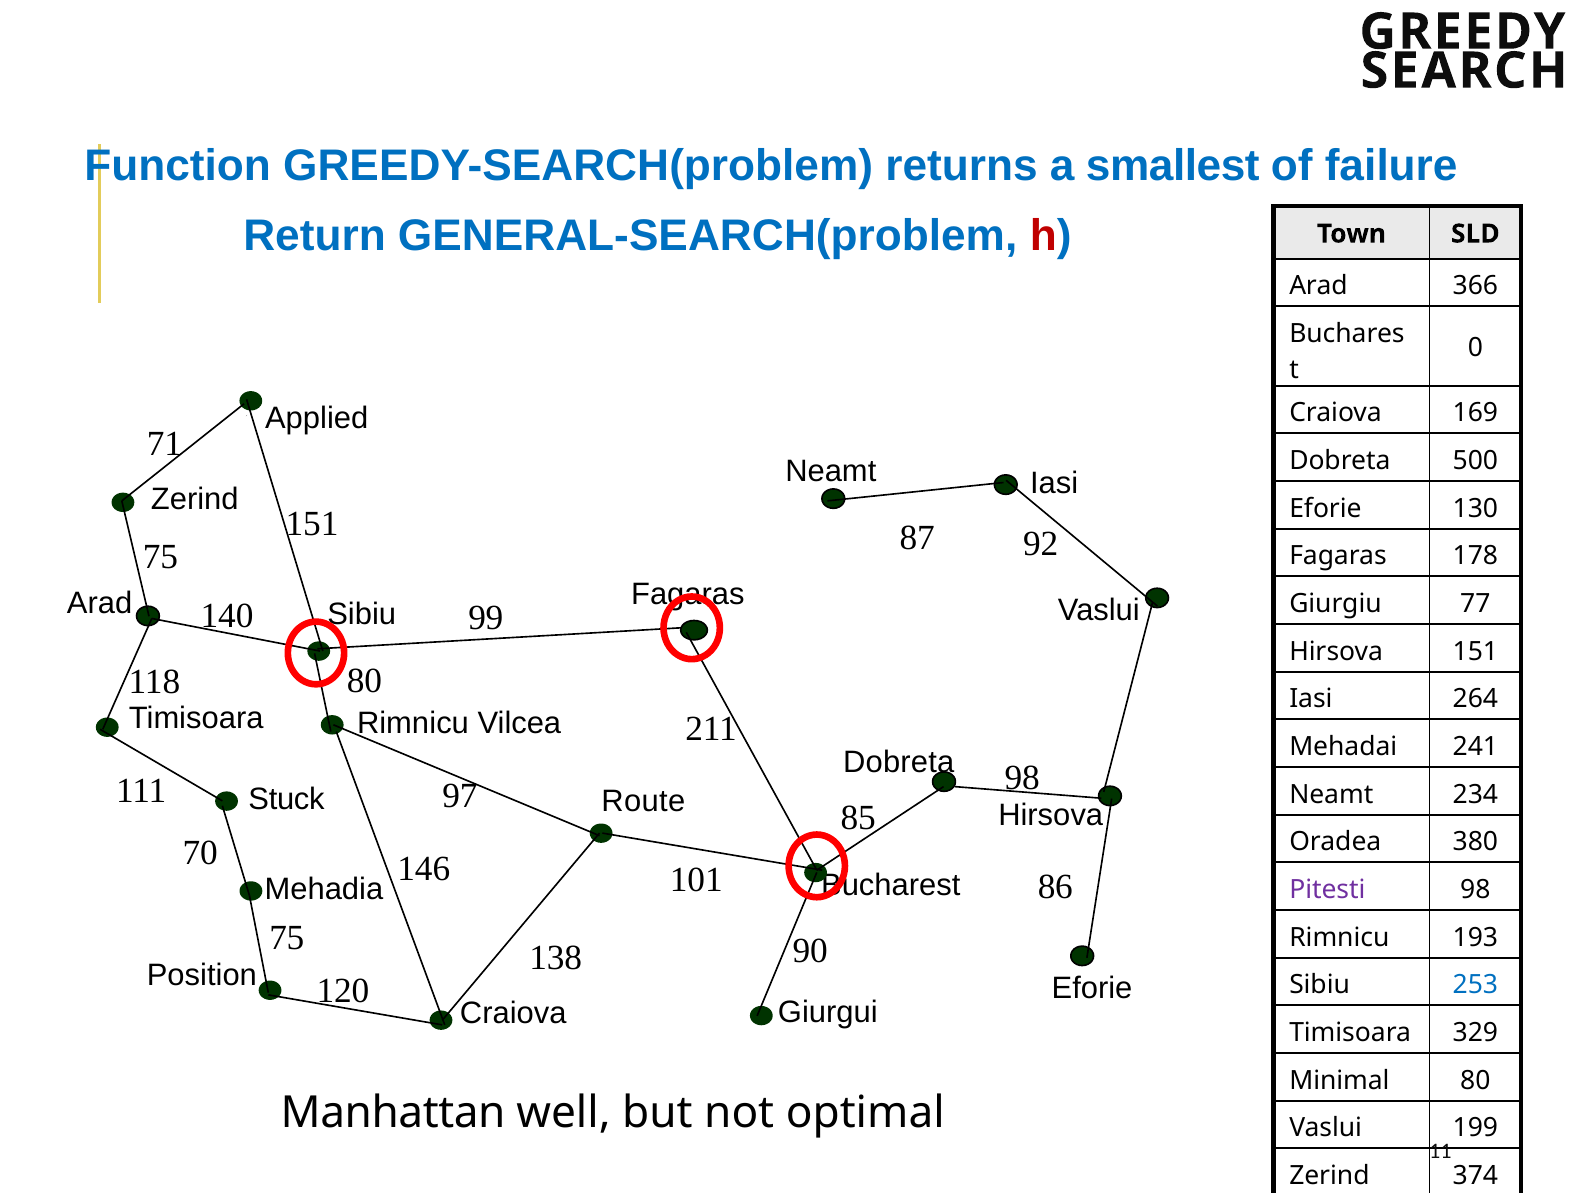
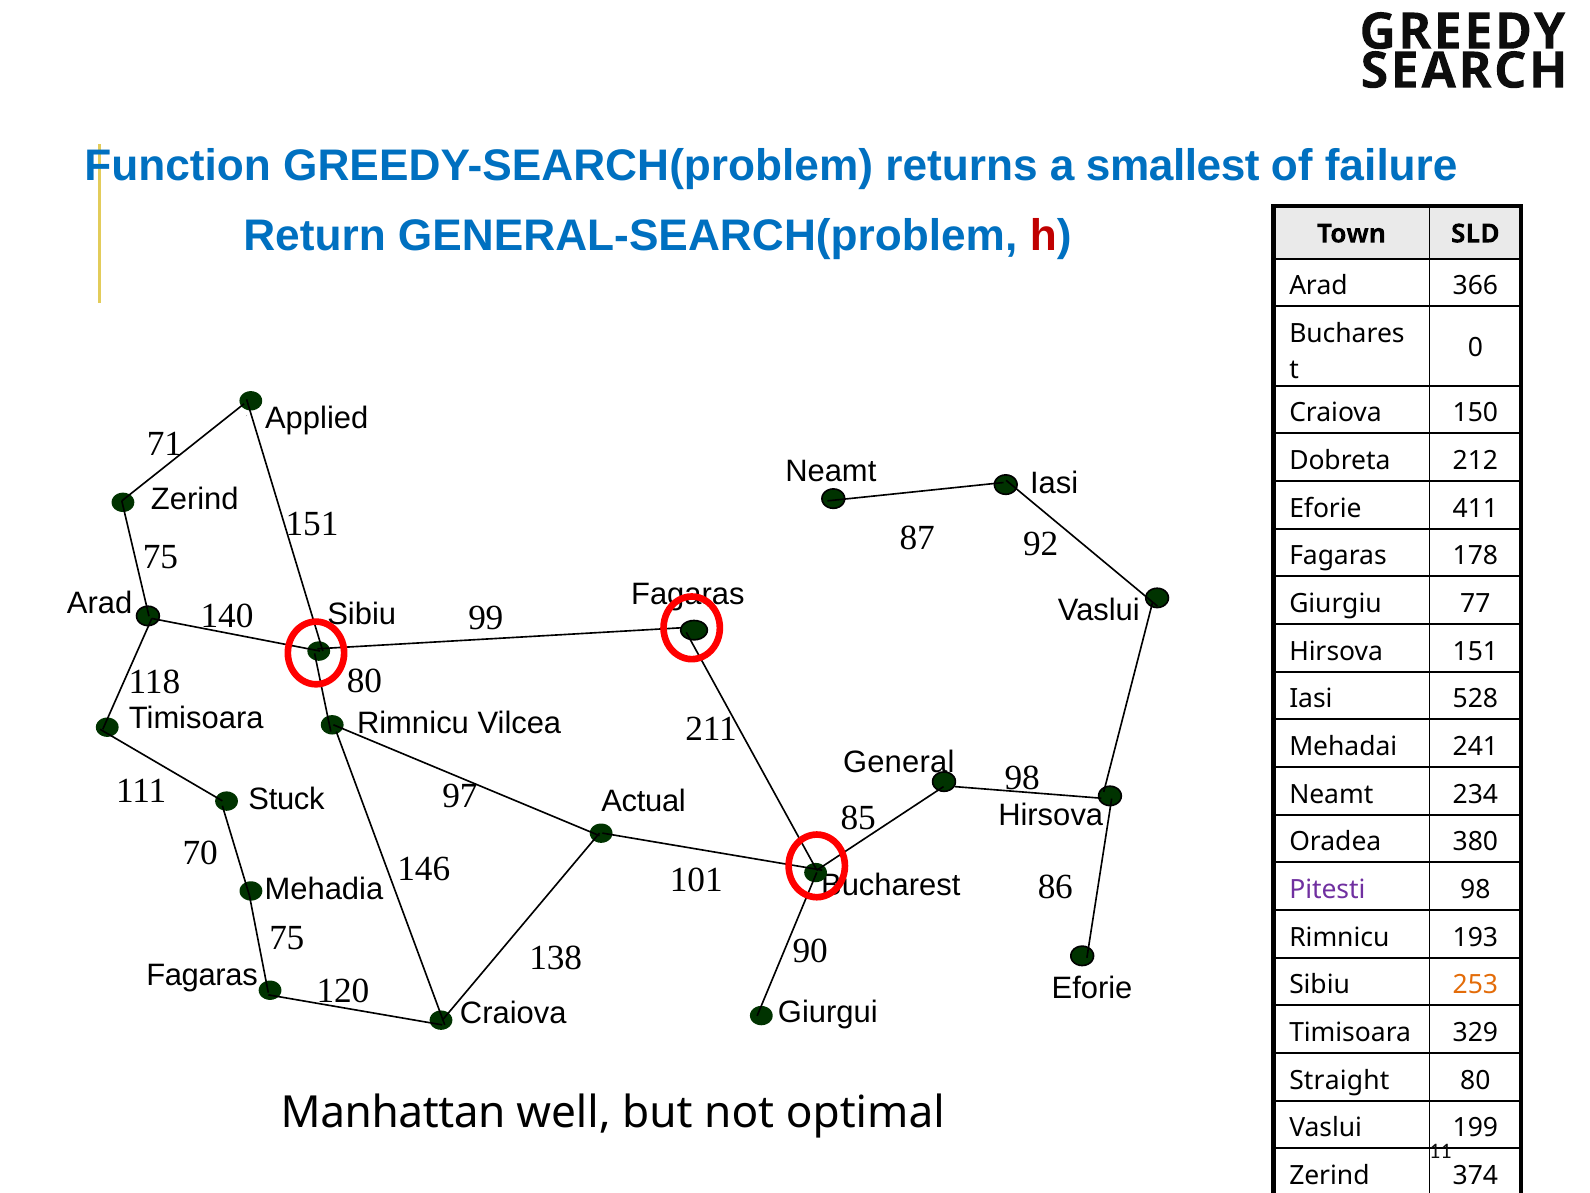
169: 169 -> 150
500: 500 -> 212
130: 130 -> 411
264: 264 -> 528
Dobreta at (899, 762): Dobreta -> General
Route: Route -> Actual
Position at (202, 975): Position -> Fagaras
253 colour: blue -> orange
Minimal: Minimal -> Straight
